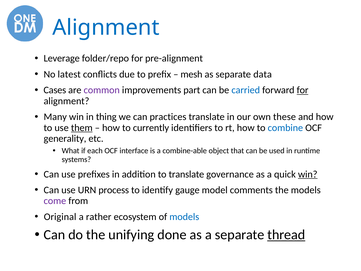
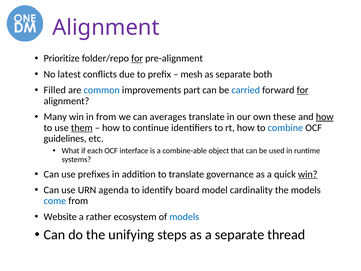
Alignment at (106, 27) colour: blue -> purple
Leverage: Leverage -> Prioritize
for at (137, 58) underline: none -> present
data: data -> both
Cases: Cases -> Filled
common colour: purple -> blue
in thing: thing -> from
practices: practices -> averages
how at (325, 117) underline: none -> present
currently: currently -> continue
generality: generality -> guidelines
process: process -> agenda
gauge: gauge -> board
comments: comments -> cardinality
come colour: purple -> blue
Original: Original -> Website
done: done -> steps
thread underline: present -> none
